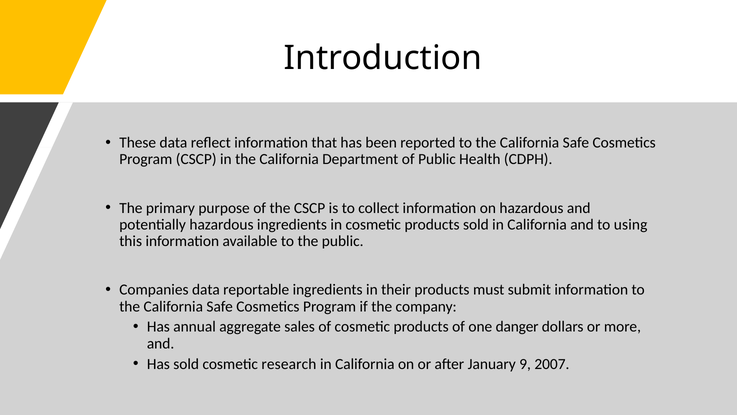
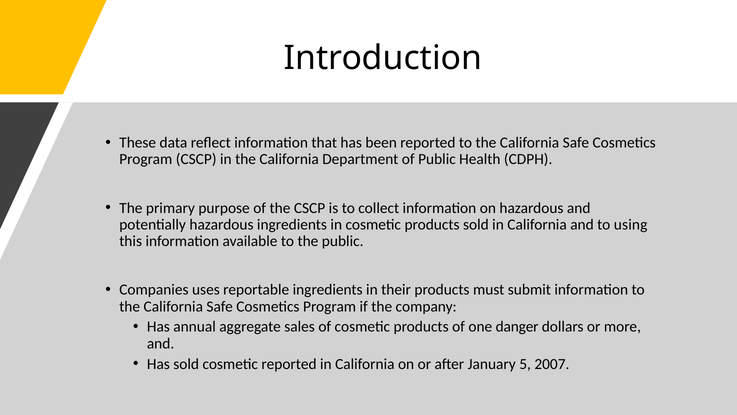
Companies data: data -> uses
cosmetic research: research -> reported
9: 9 -> 5
